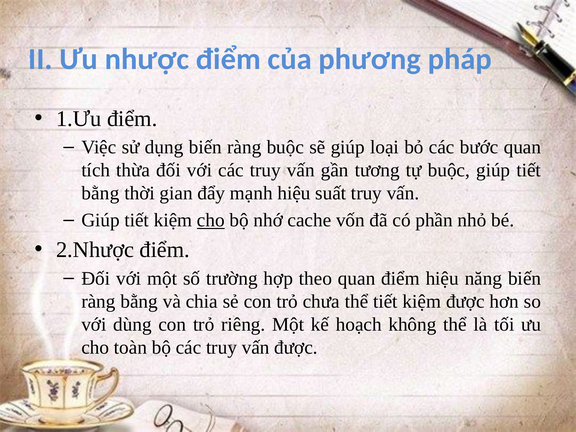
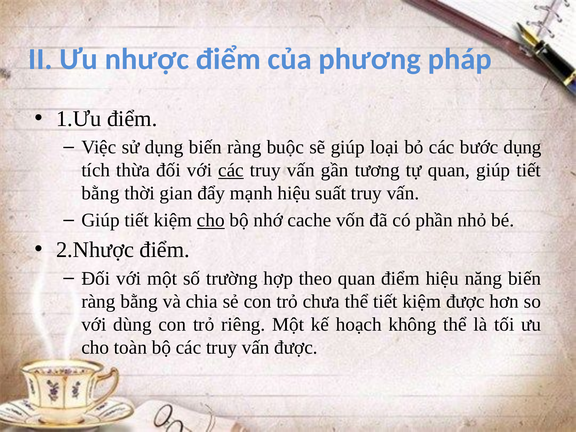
bước quan: quan -> dụng
các at (231, 170) underline: none -> present
tự buộc: buộc -> quan
